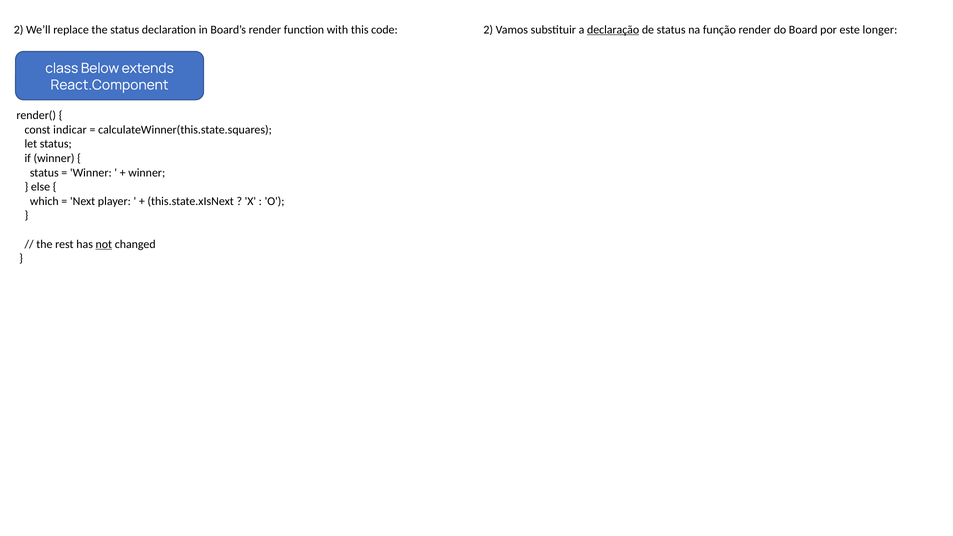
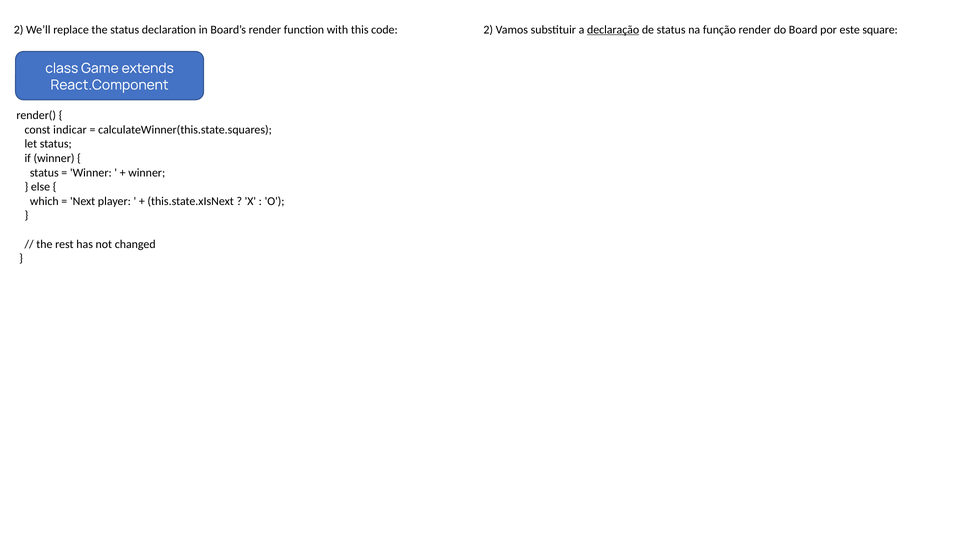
longer: longer -> square
Below: Below -> Game
not underline: present -> none
